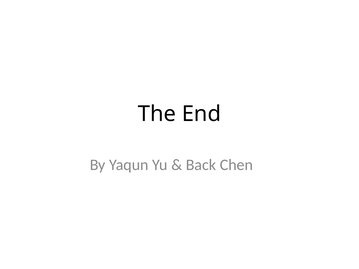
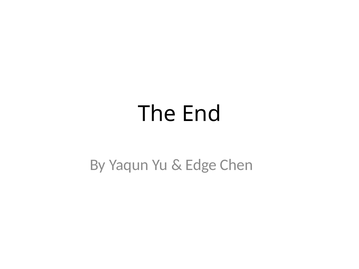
Back: Back -> Edge
